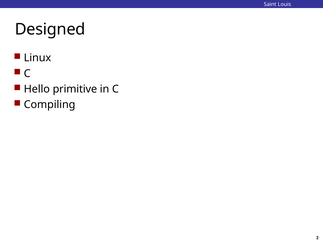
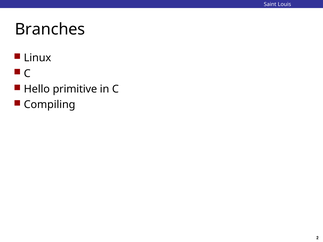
Designed: Designed -> Branches
